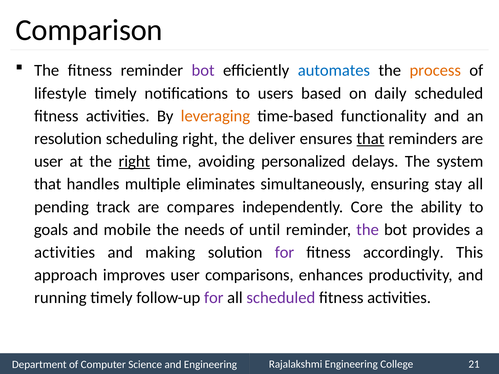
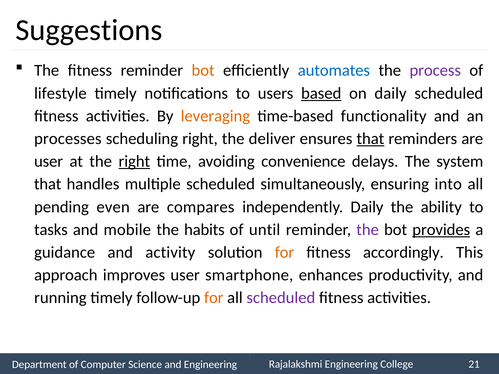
Comparison: Comparison -> Suggestions
bot at (203, 70) colour: purple -> orange
process colour: orange -> purple
based underline: none -> present
resolution: resolution -> processes
personalized: personalized -> convenience
multiple eliminates: eliminates -> scheduled
stay: stay -> into
track: track -> even
independently Core: Core -> Daily
goals: goals -> tasks
needs: needs -> habits
provides underline: none -> present
activities at (65, 252): activities -> guidance
making: making -> activity
for at (284, 252) colour: purple -> orange
comparisons: comparisons -> smartphone
for at (214, 298) colour: purple -> orange
